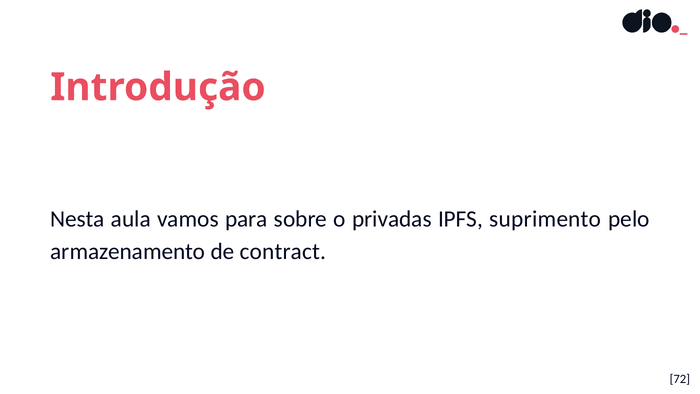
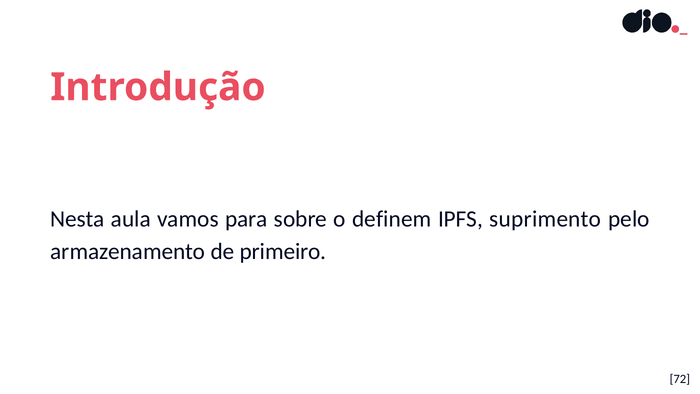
privadas: privadas -> definem
contract: contract -> primeiro
